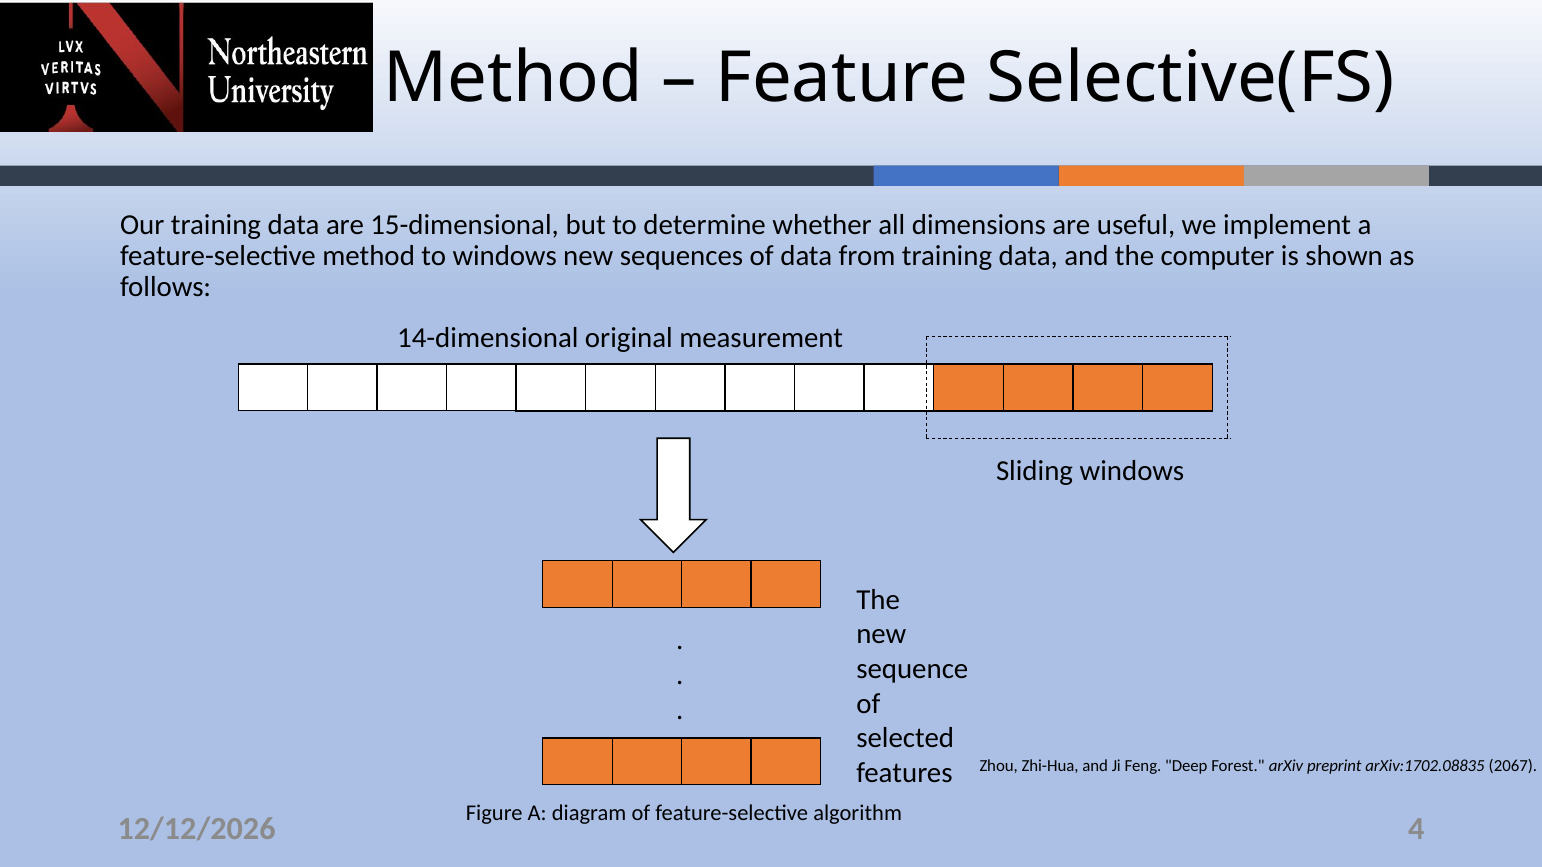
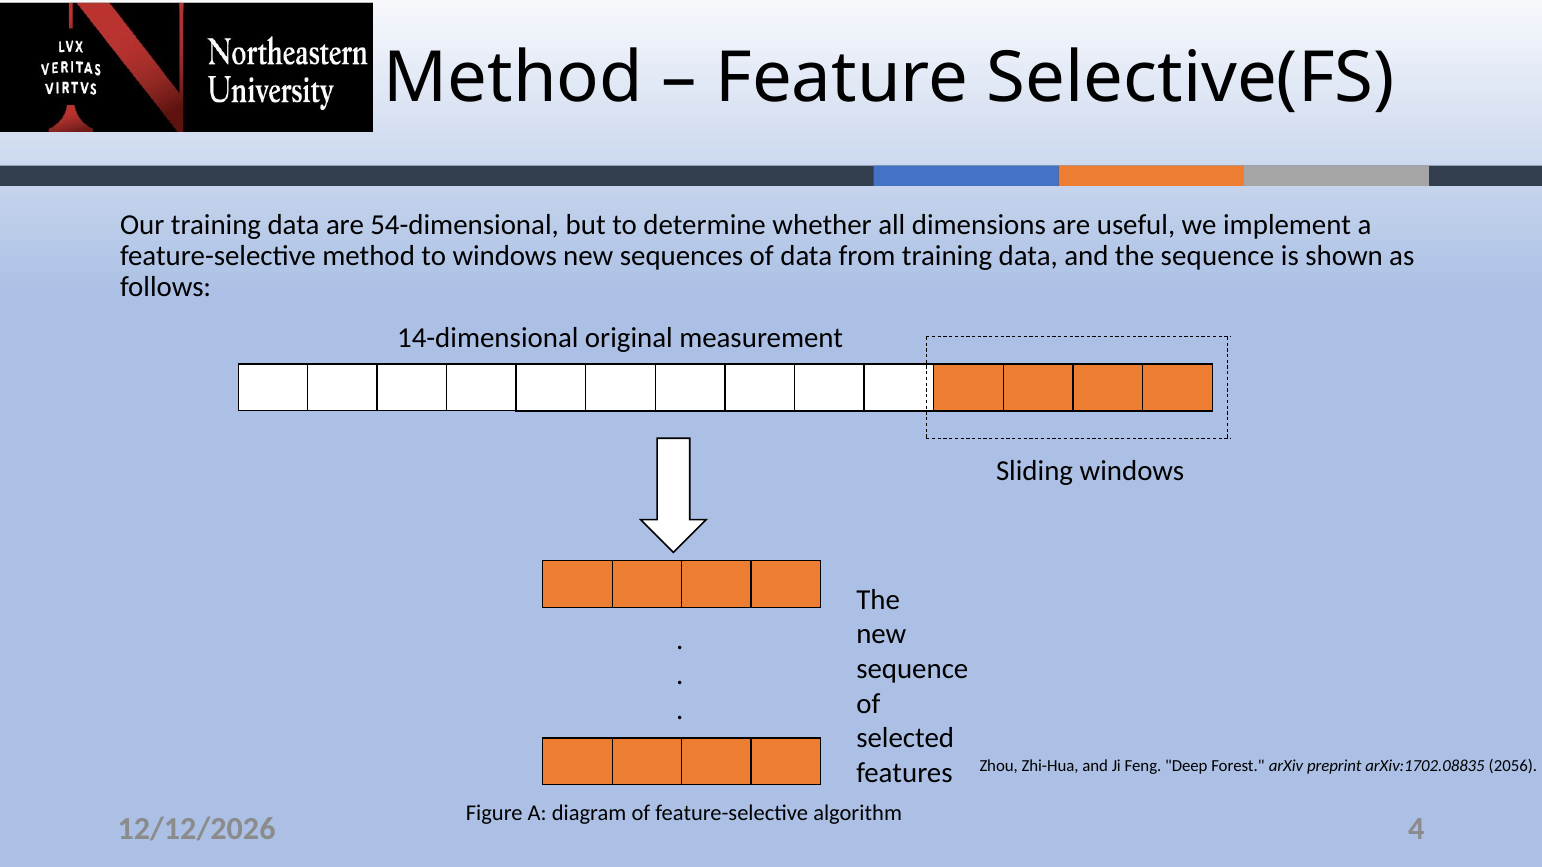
15-dimensional: 15-dimensional -> 54-dimensional
the computer: computer -> sequence
2067: 2067 -> 2056
